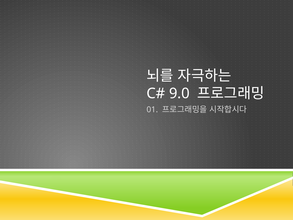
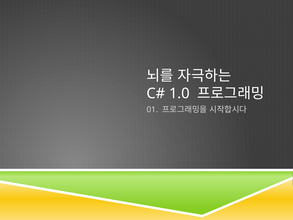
9.0: 9.0 -> 1.0
